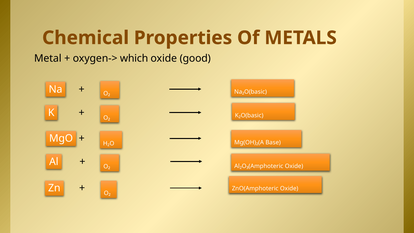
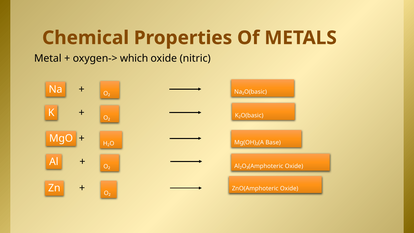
good: good -> nitric
